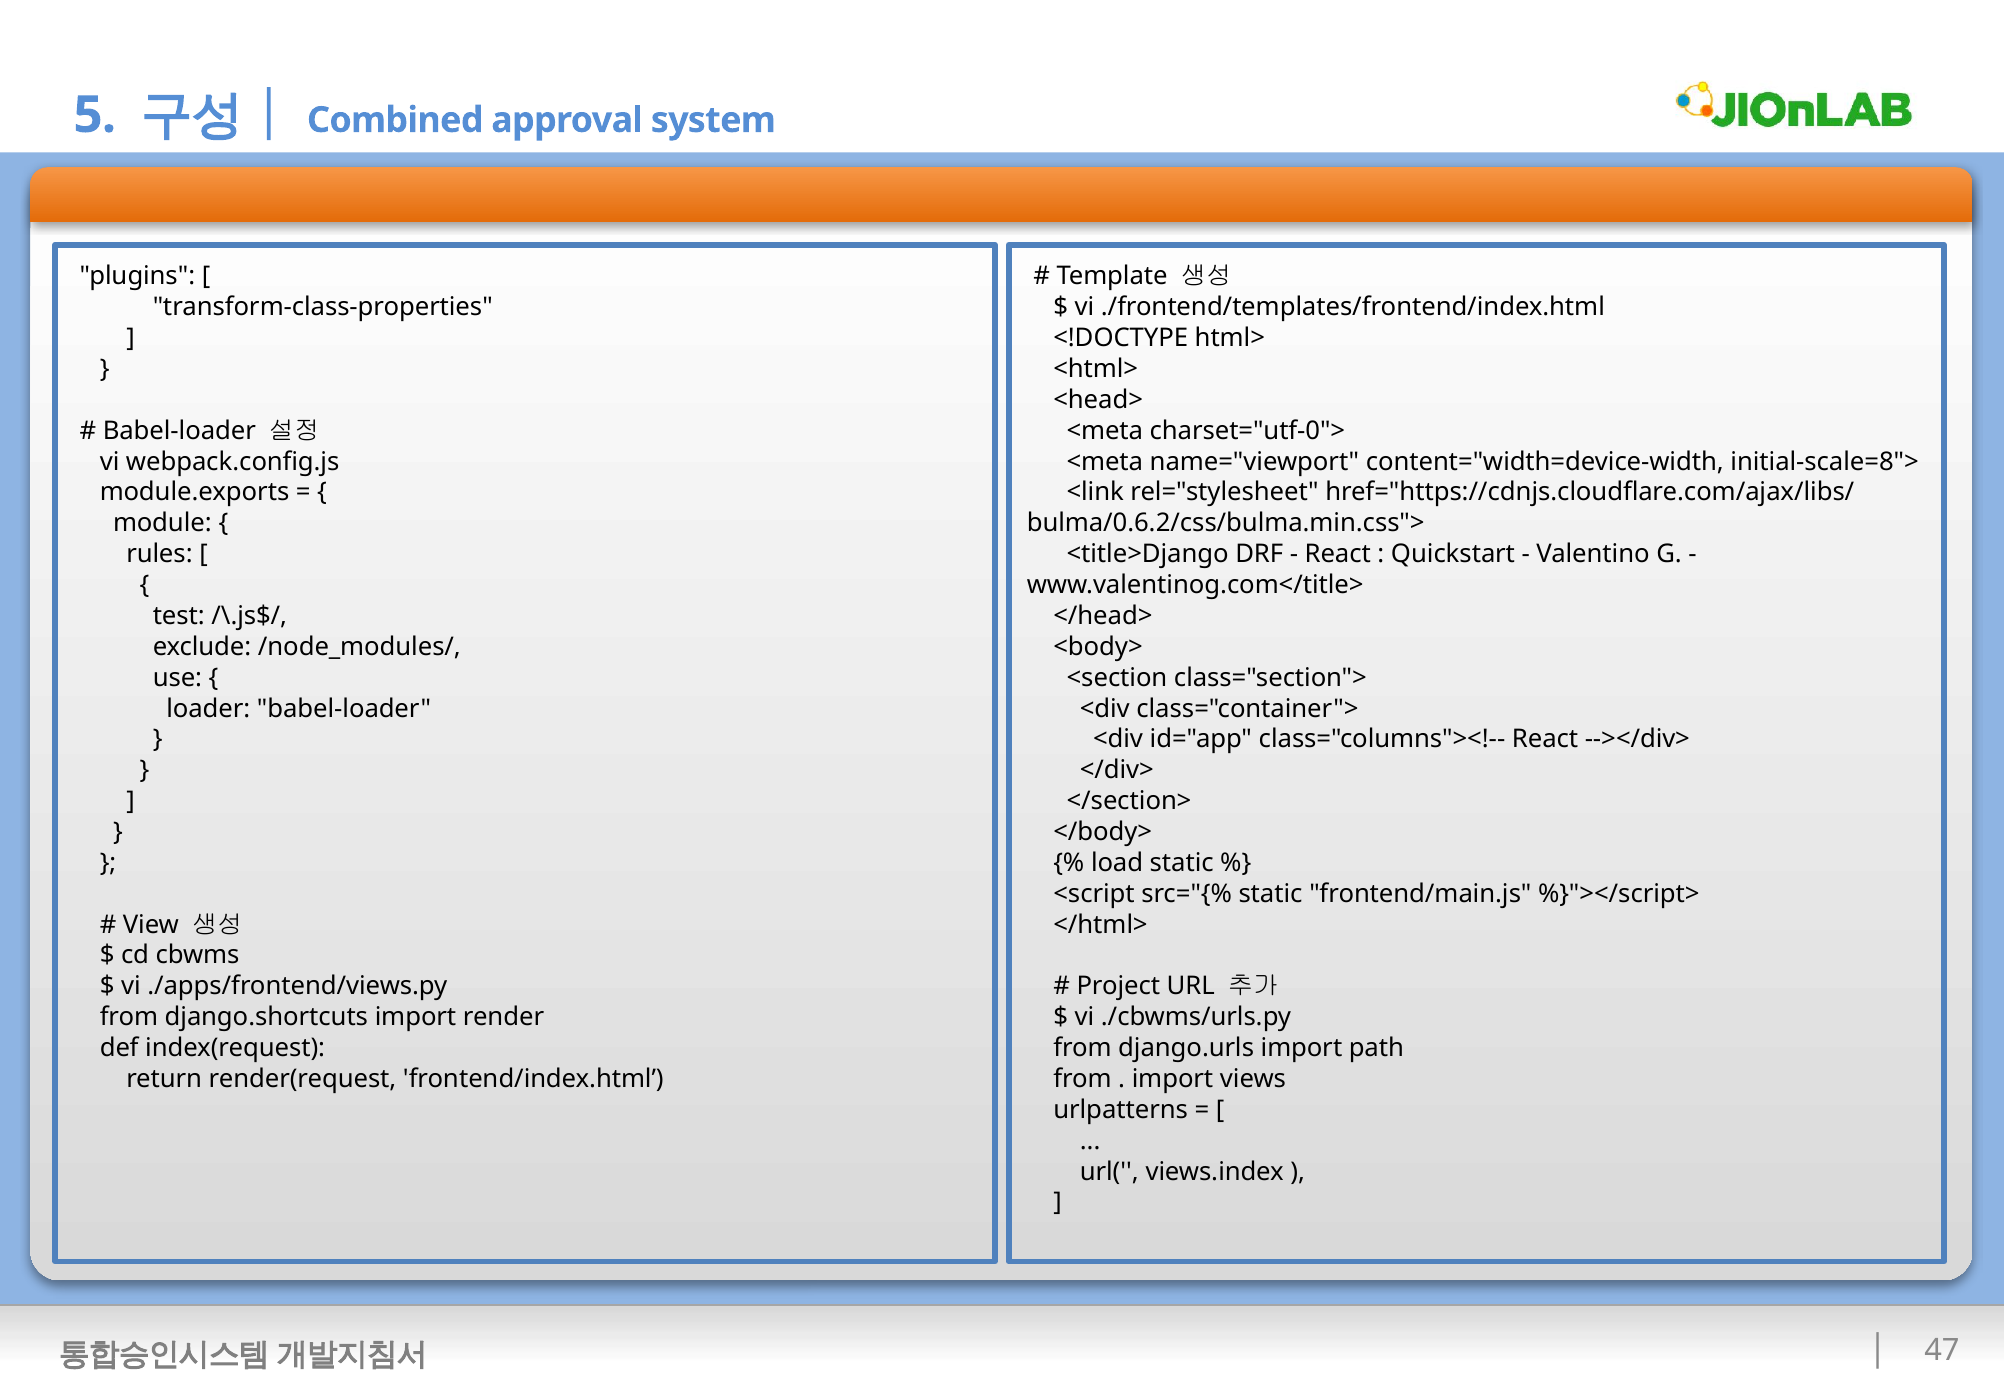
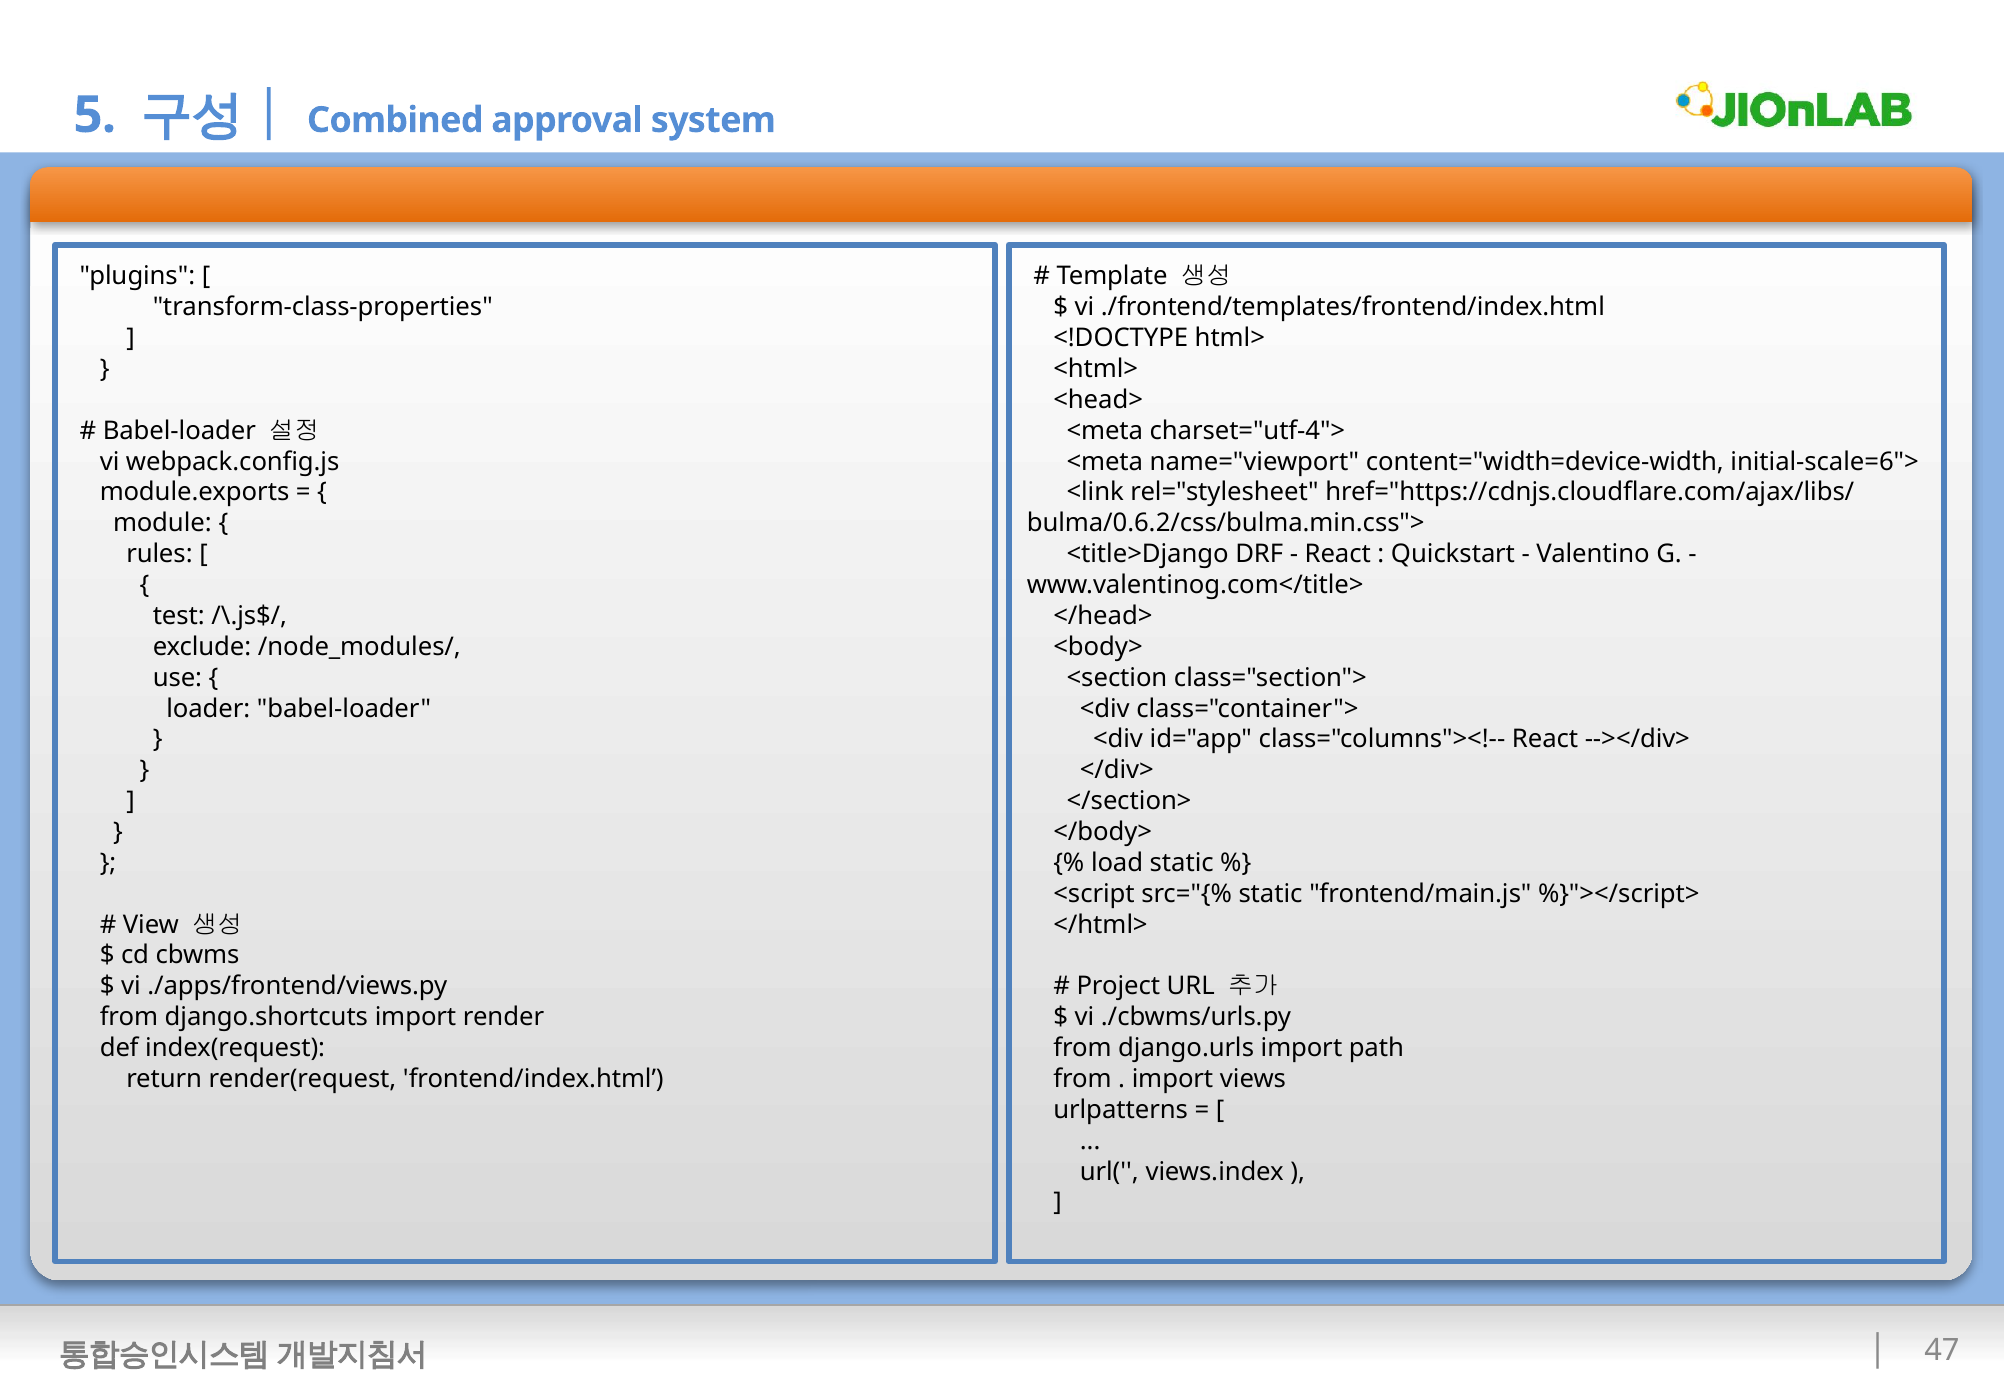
charset="utf-0">: charset="utf-0"> -> charset="utf-4">
initial-scale=8">: initial-scale=8"> -> initial-scale=6">
